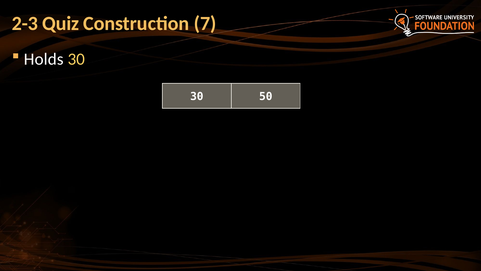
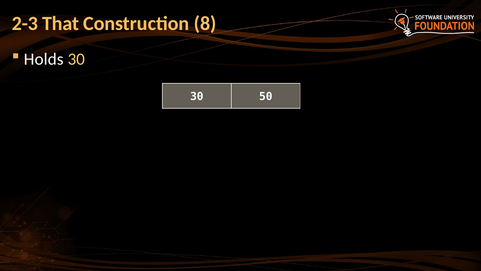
Quiz: Quiz -> That
7: 7 -> 8
